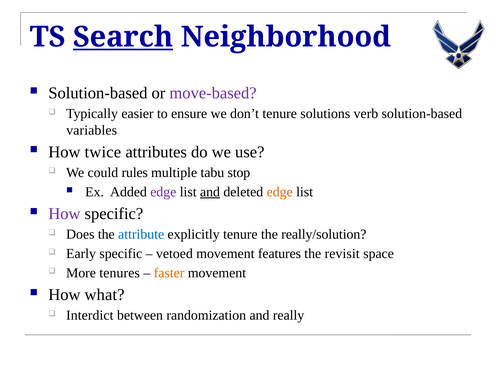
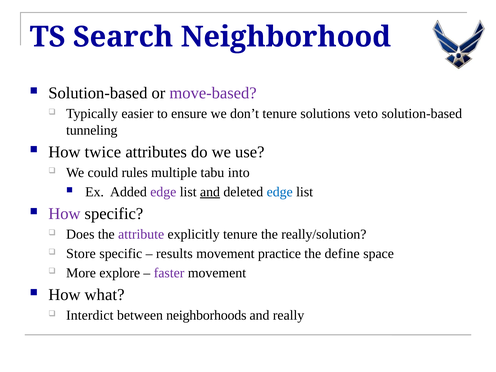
Search underline: present -> none
verb: verb -> veto
variables: variables -> tunneling
stop: stop -> into
edge at (280, 192) colour: orange -> blue
attribute colour: blue -> purple
Early: Early -> Store
vetoed: vetoed -> results
features: features -> practice
revisit: revisit -> define
tenures: tenures -> explore
faster colour: orange -> purple
randomization: randomization -> neighborhoods
